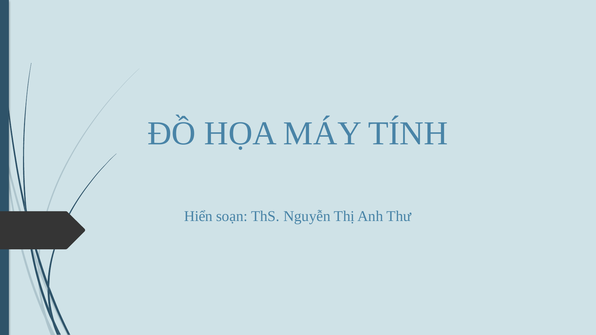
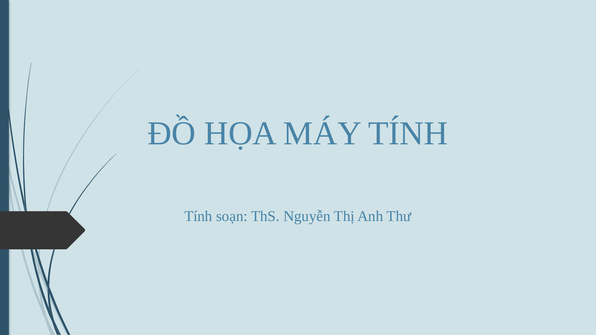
Hiển at (198, 216): Hiển -> Tính
